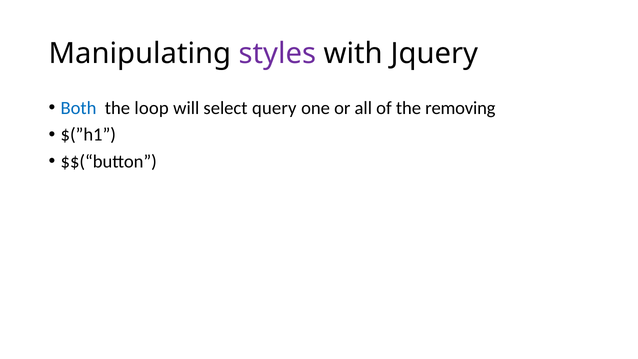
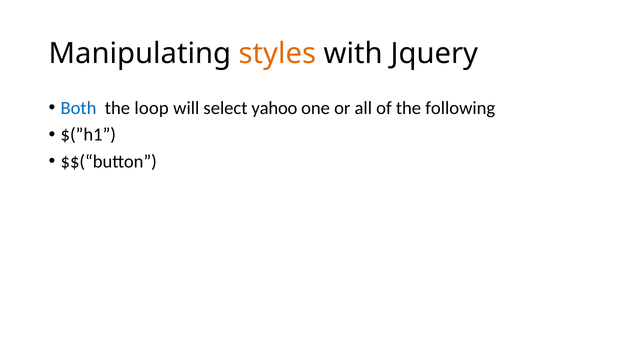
styles colour: purple -> orange
query: query -> yahoo
removing: removing -> following
